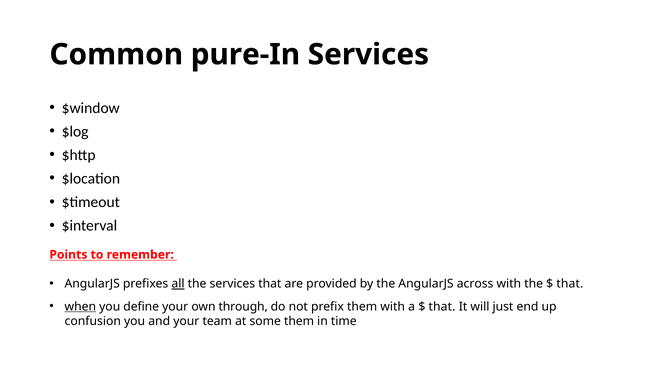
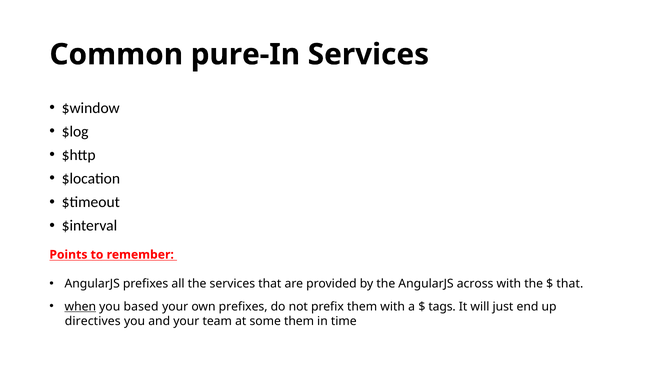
all underline: present -> none
define: define -> based
own through: through -> prefixes
that at (442, 307): that -> tags
confusion: confusion -> directives
